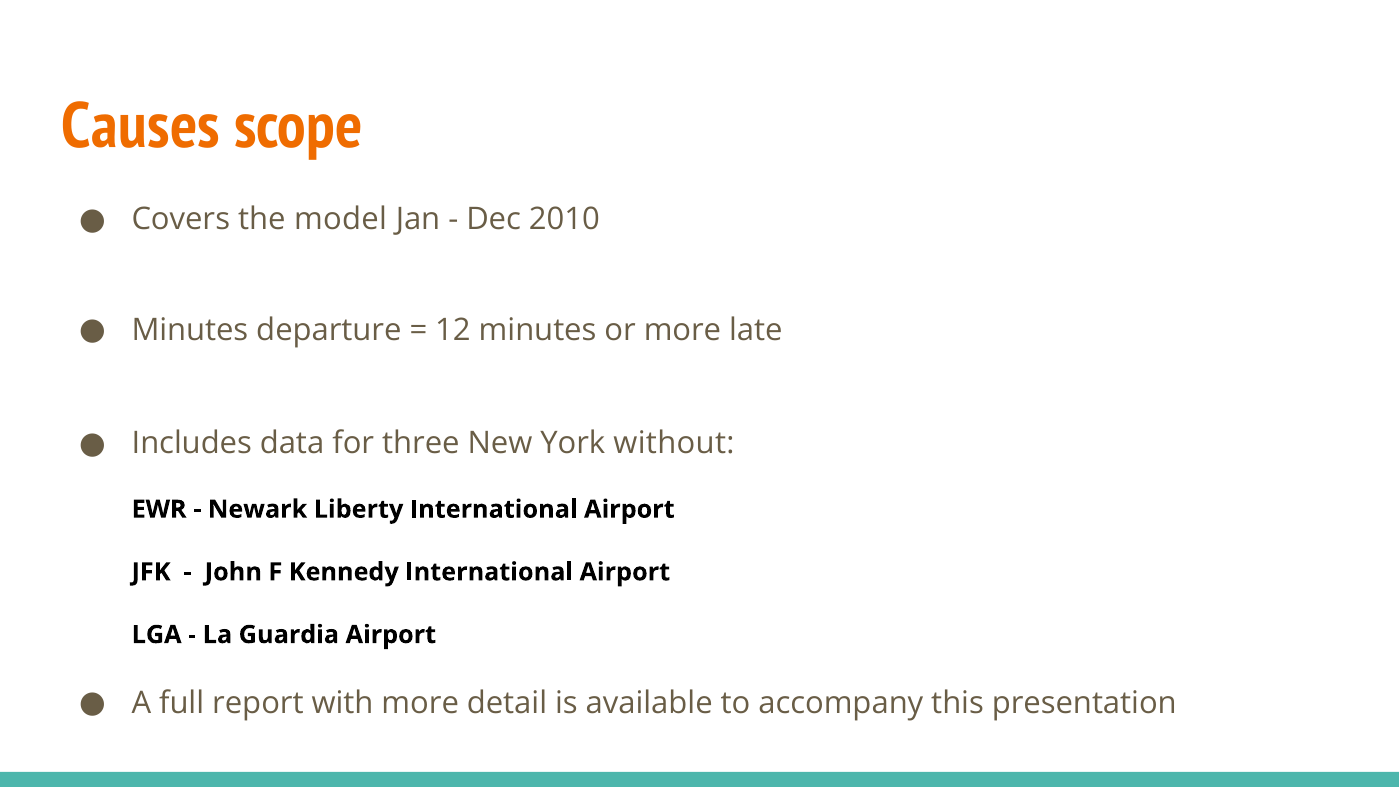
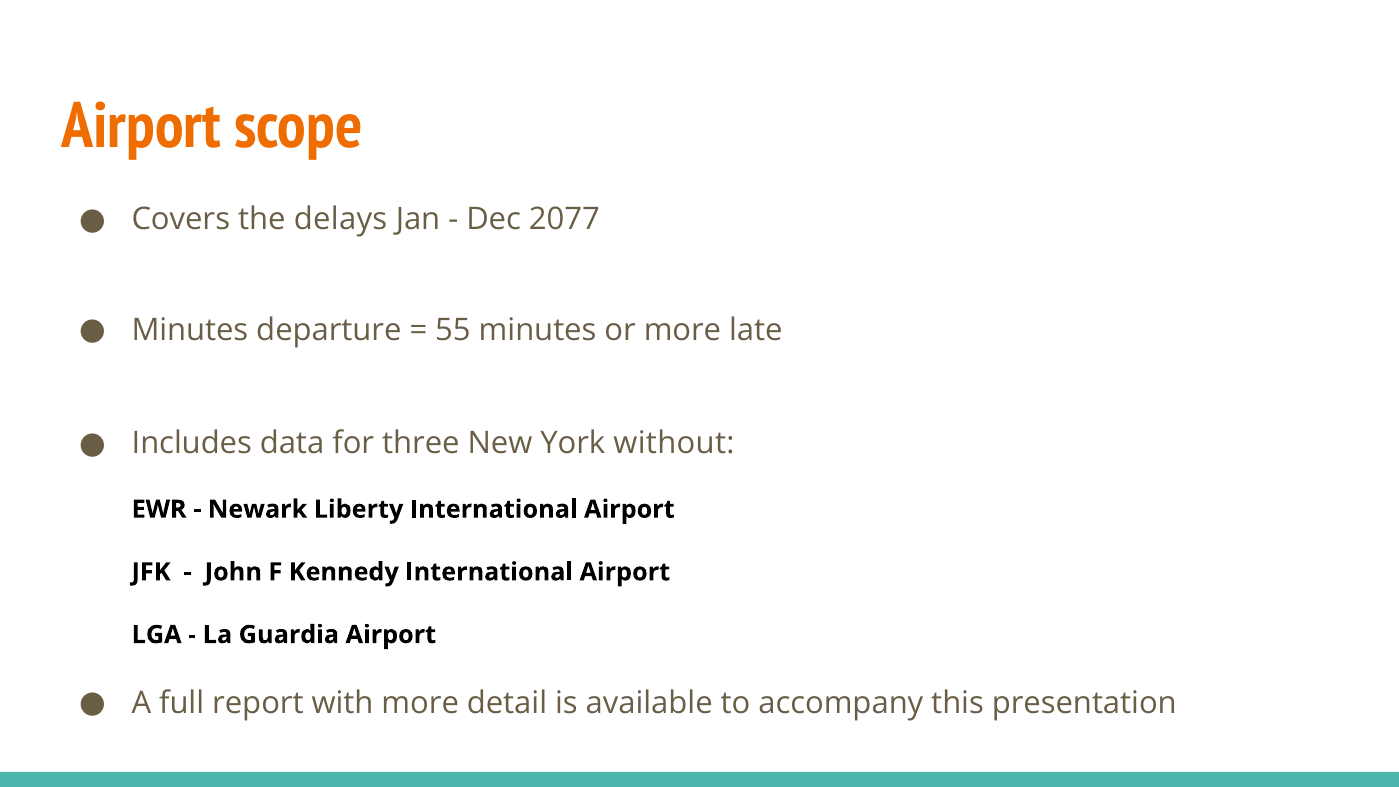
Causes at (141, 126): Causes -> Airport
model: model -> delays
2010: 2010 -> 2077
12: 12 -> 55
